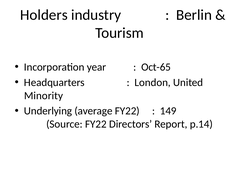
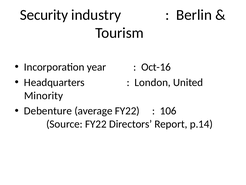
Holders: Holders -> Security
Oct-65: Oct-65 -> Oct-16
Underlying: Underlying -> Debenture
149: 149 -> 106
